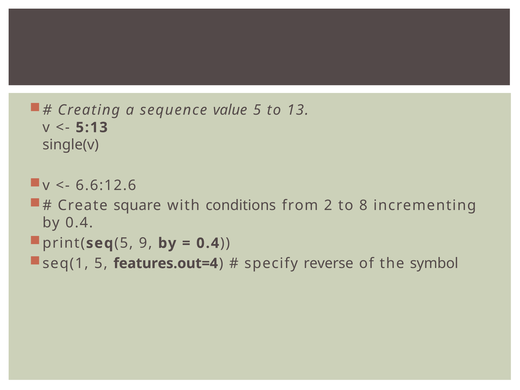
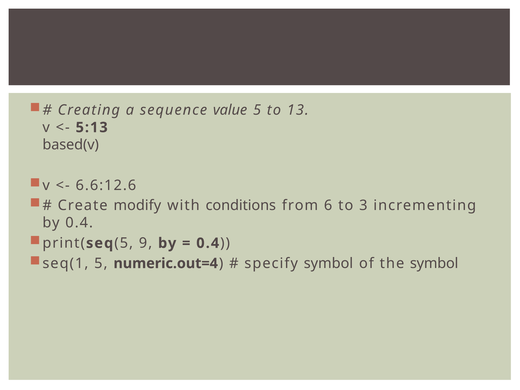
single(v: single(v -> based(v
square: square -> modify
2: 2 -> 6
8: 8 -> 3
features.out=4: features.out=4 -> numeric.out=4
specify reverse: reverse -> symbol
